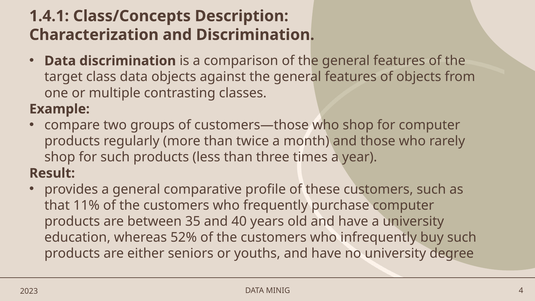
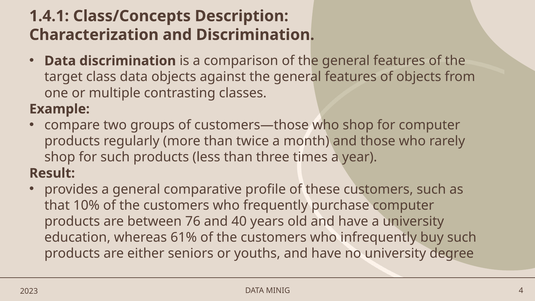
11%: 11% -> 10%
35: 35 -> 76
52%: 52% -> 61%
